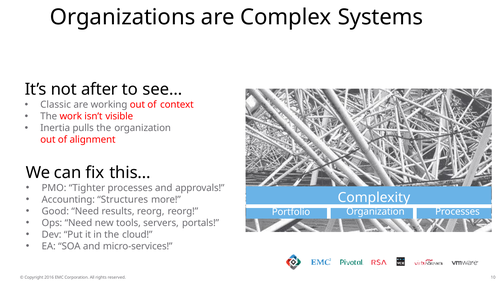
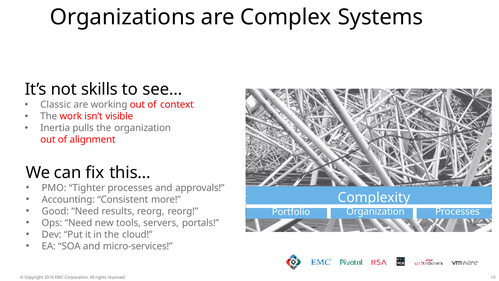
after: after -> skills
Structures: Structures -> Consistent
